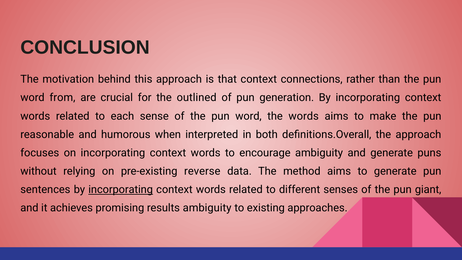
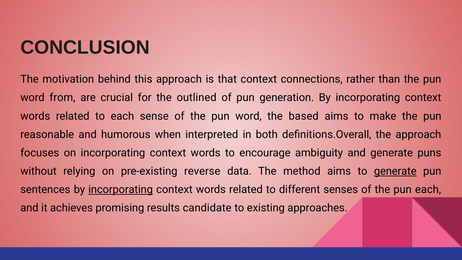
the words: words -> based
generate at (395, 171) underline: none -> present
pun giant: giant -> each
results ambiguity: ambiguity -> candidate
